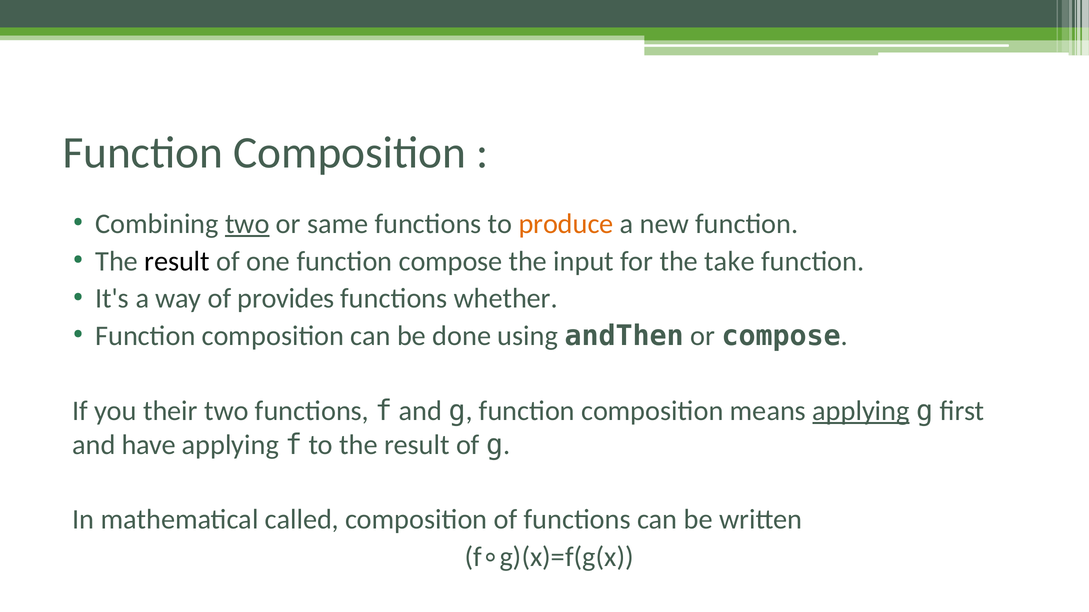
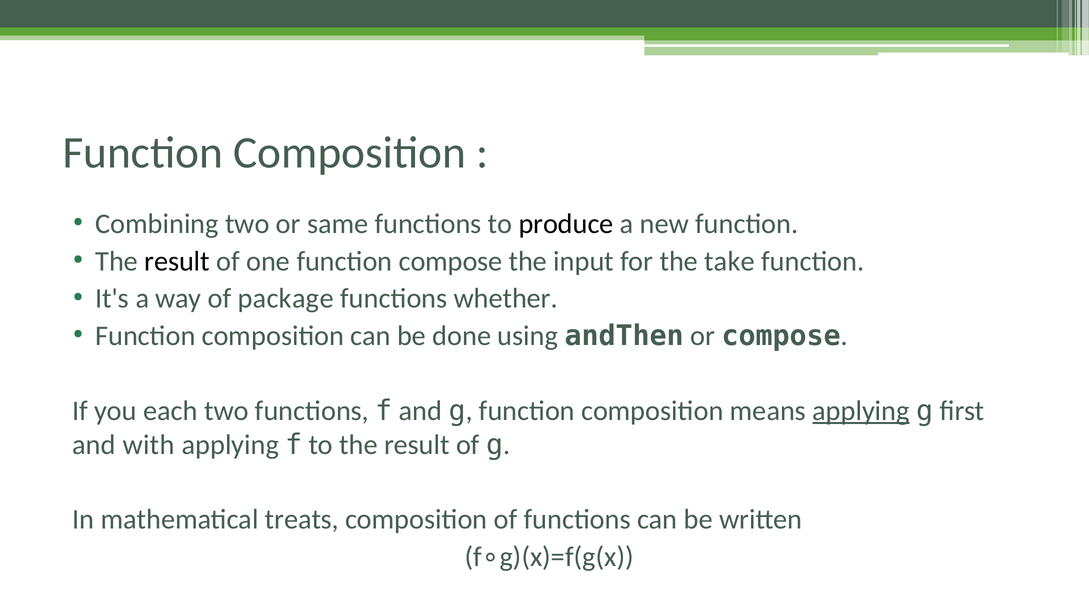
two at (247, 224) underline: present -> none
produce colour: orange -> black
provides: provides -> package
their: their -> each
have: have -> with
called: called -> treats
